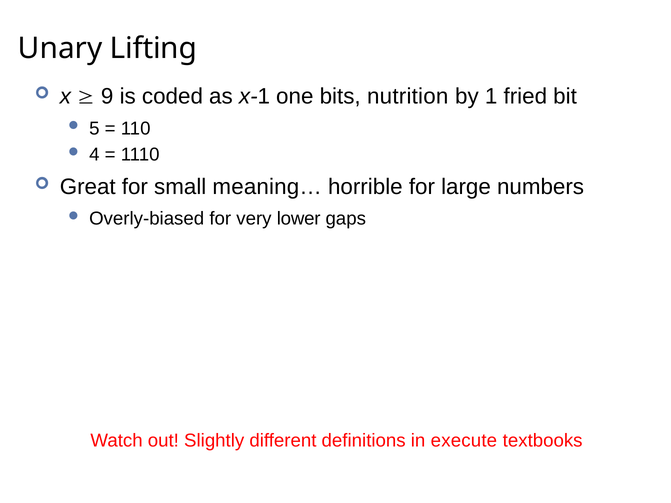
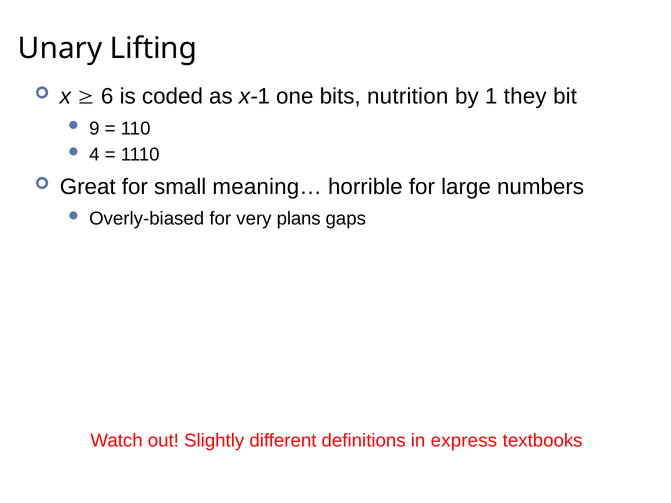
9: 9 -> 6
fried: fried -> they
5: 5 -> 9
lower: lower -> plans
execute: execute -> express
